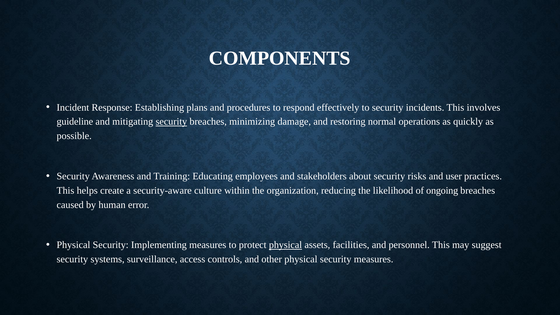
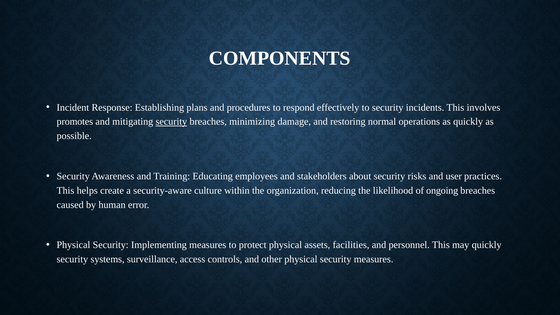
guideline: guideline -> promotes
physical at (286, 245) underline: present -> none
may suggest: suggest -> quickly
